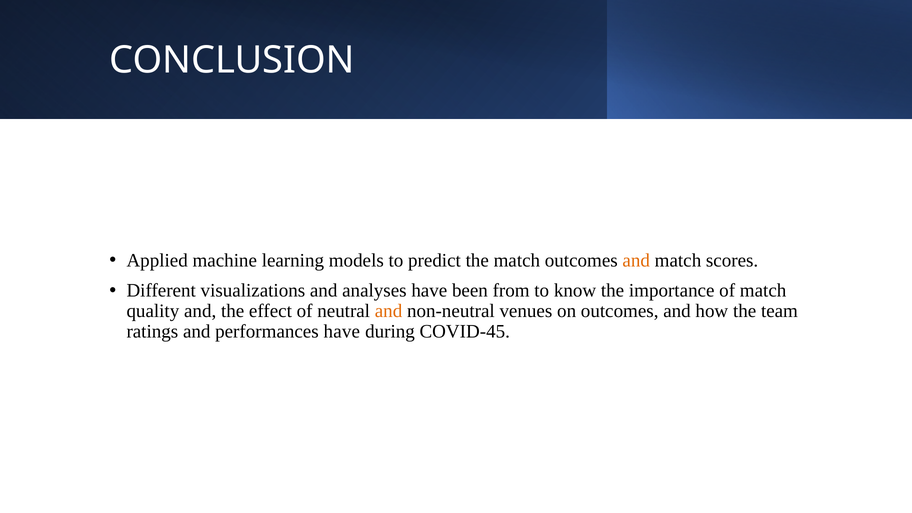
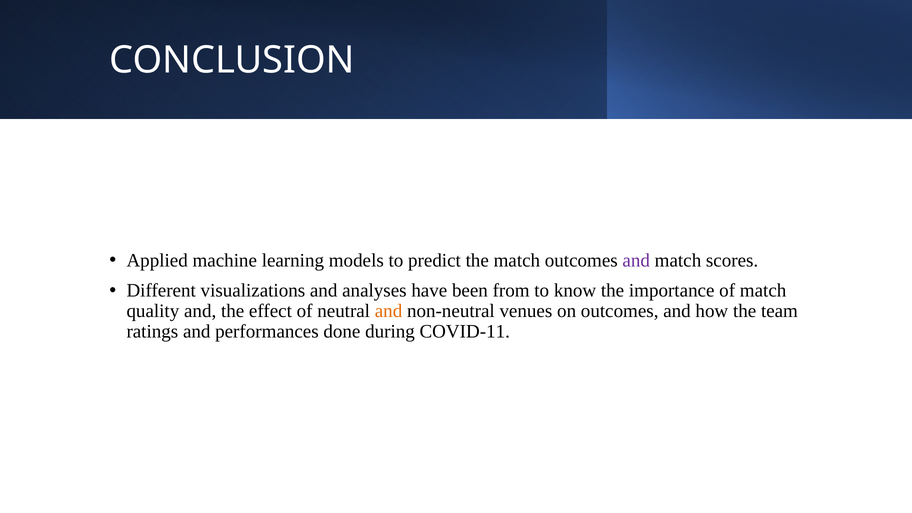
and at (636, 260) colour: orange -> purple
performances have: have -> done
COVID-45: COVID-45 -> COVID-11
